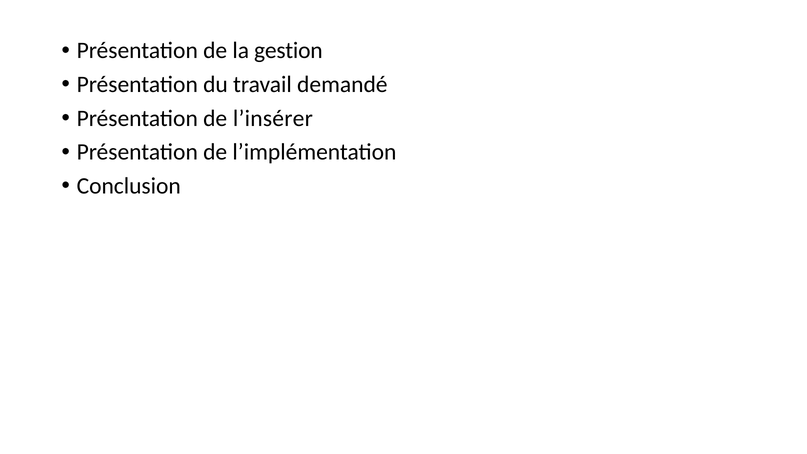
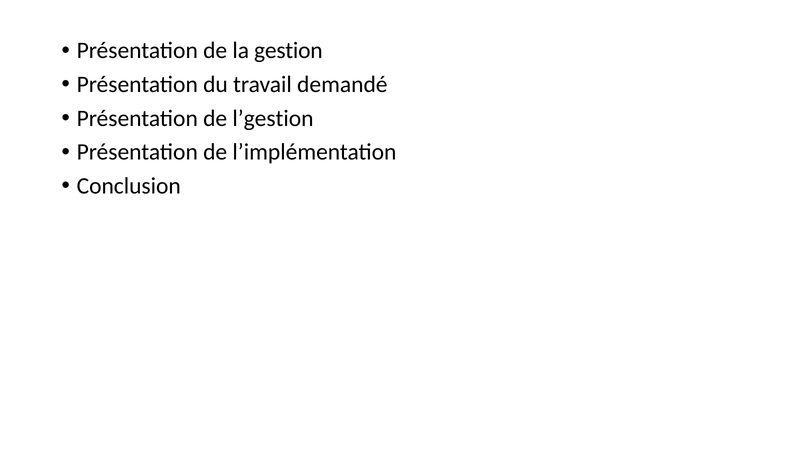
l’insérer: l’insérer -> l’gestion
